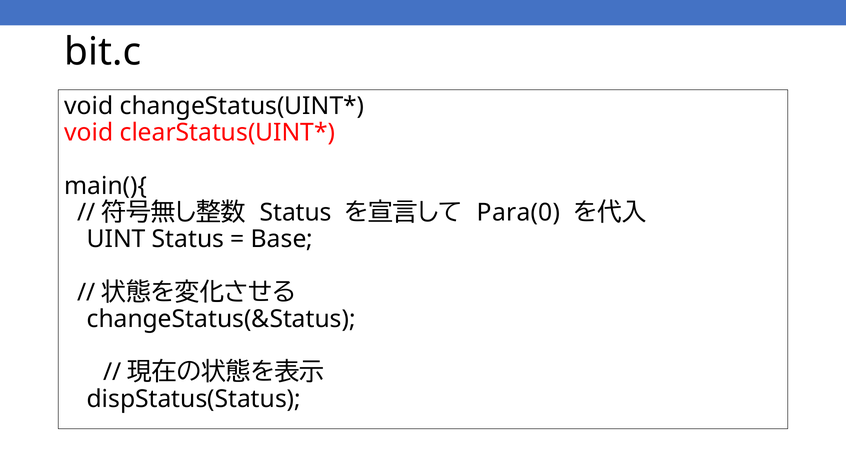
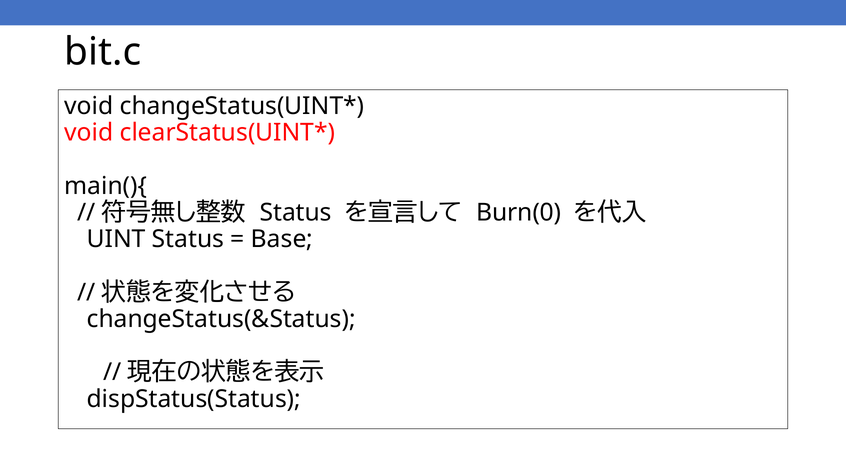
Para(0: Para(0 -> Burn(0
